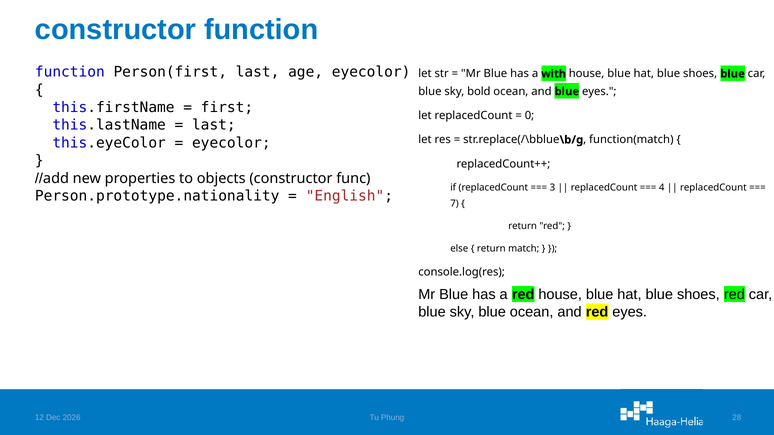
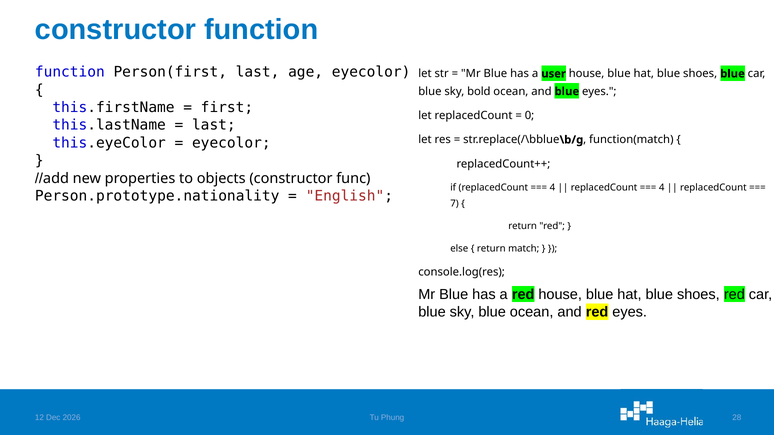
with: with -> user
3 at (552, 188): 3 -> 4
